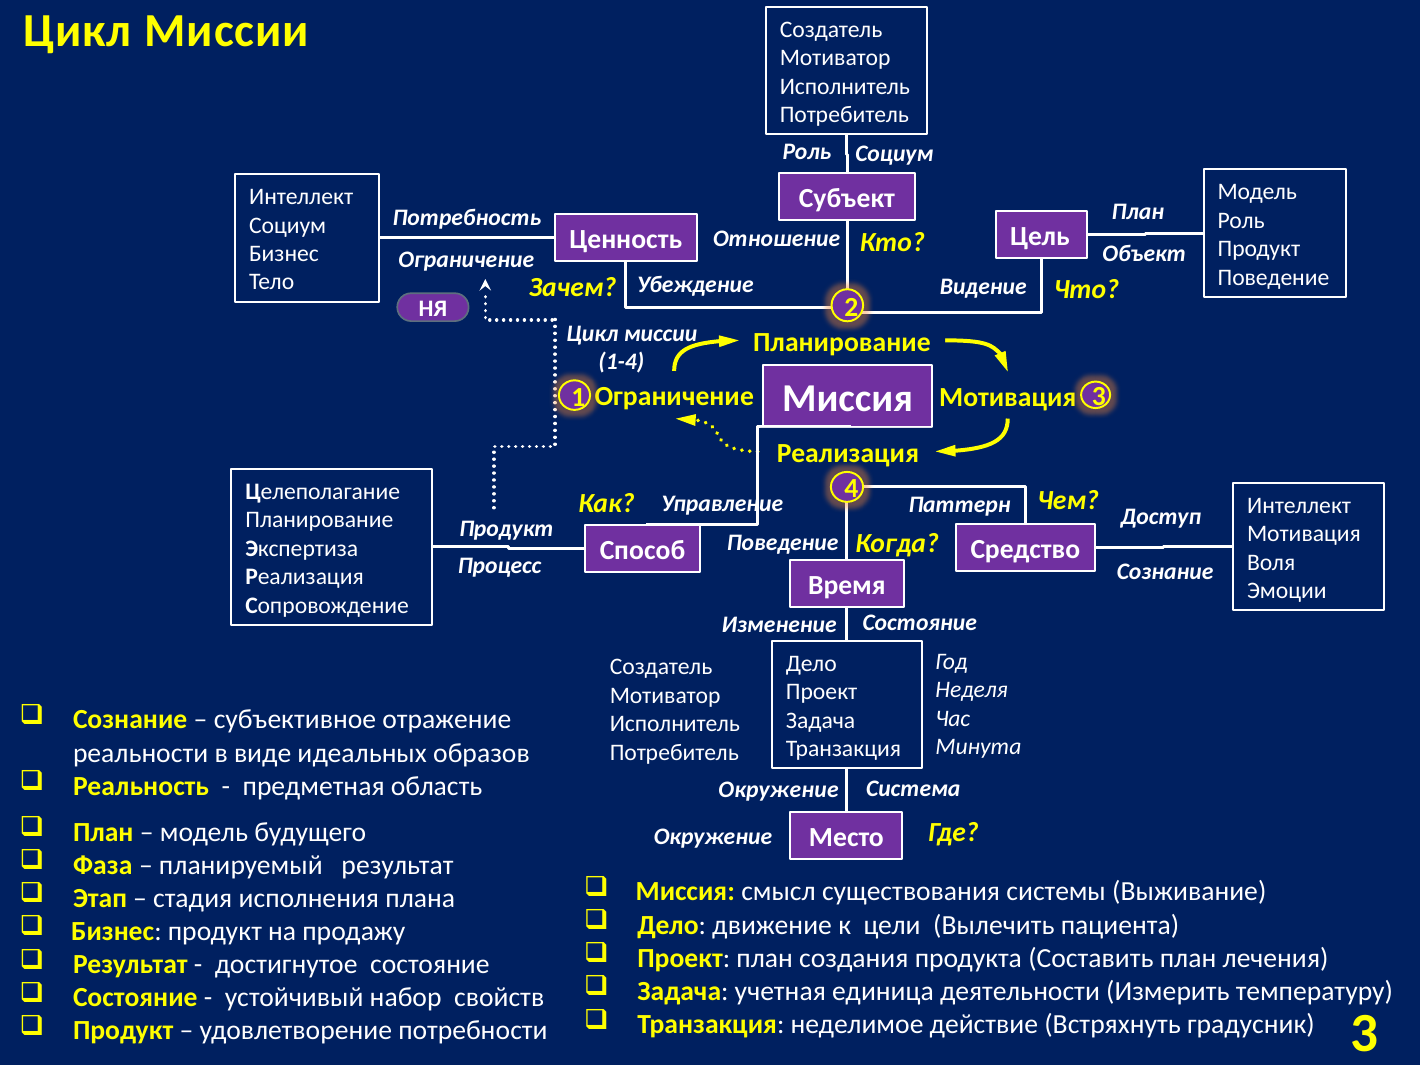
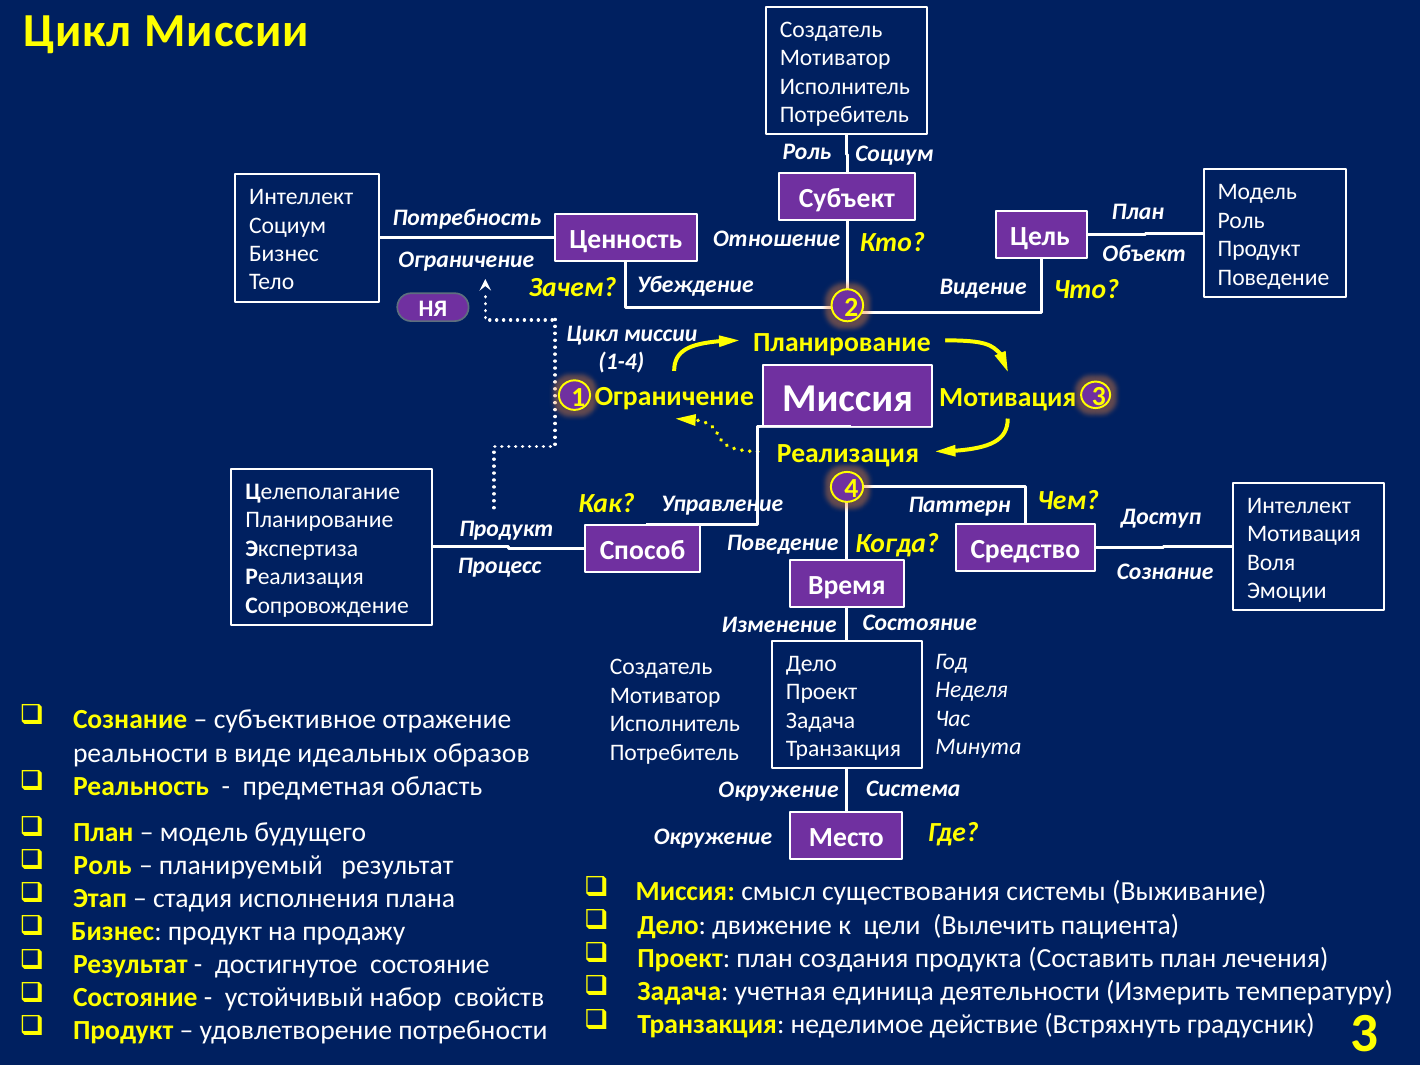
Фаза at (103, 865): Фаза -> Роль
